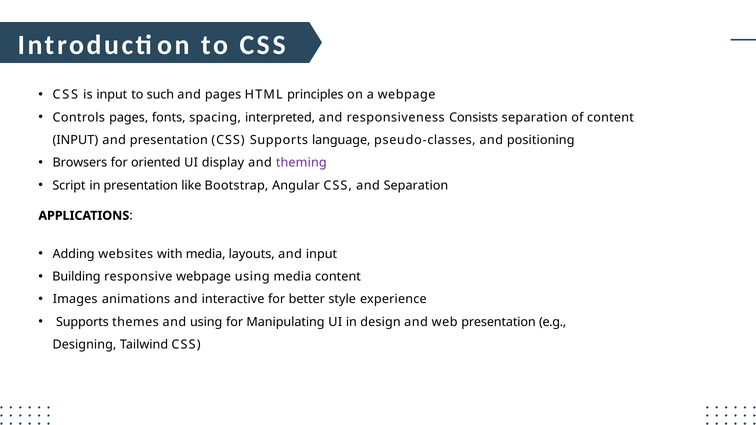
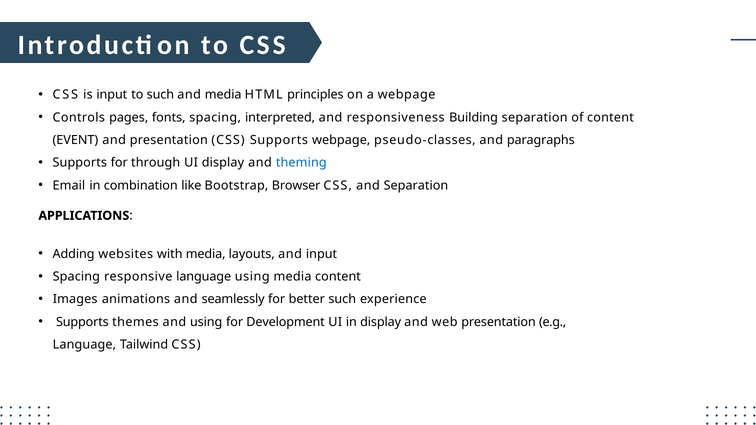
and pages: pages -> media
Consists: Consists -> Building
INPUT at (75, 140): INPUT -> EVENT
Supports language: language -> webpage
positioning: positioning -> paragraphs
Browsers at (80, 163): Browsers -> Supports
oriented: oriented -> through
theming colour: purple -> blue
Script: Script -> Email
in presentation: presentation -> combination
Angular: Angular -> Browser
Building at (76, 277): Building -> Spacing
responsive webpage: webpage -> language
interactive: interactive -> seamlessly
better style: style -> such
Manipulating: Manipulating -> Development
in design: design -> display
Designing at (84, 345): Designing -> Language
